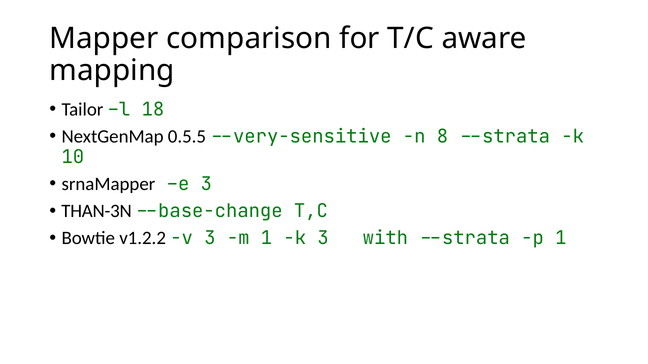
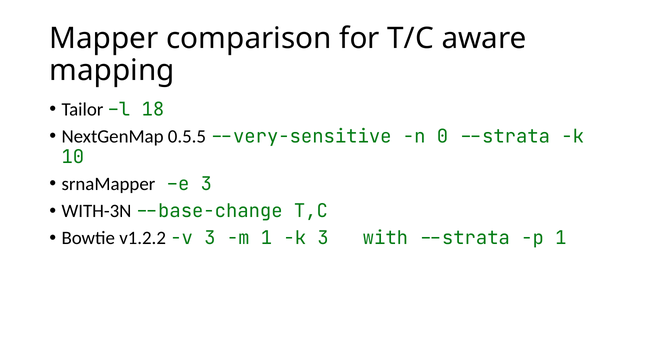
8: 8 -> 0
THAN-3N: THAN-3N -> WITH-3N
